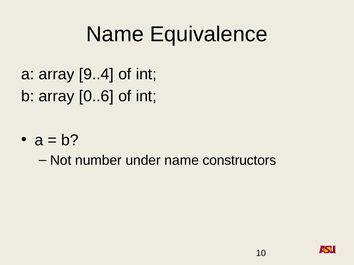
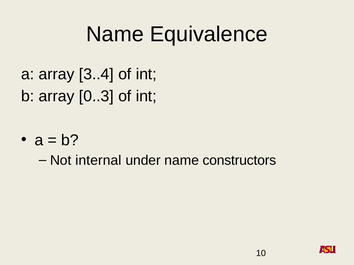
9..4: 9..4 -> 3..4
0..6: 0..6 -> 0..3
number: number -> internal
